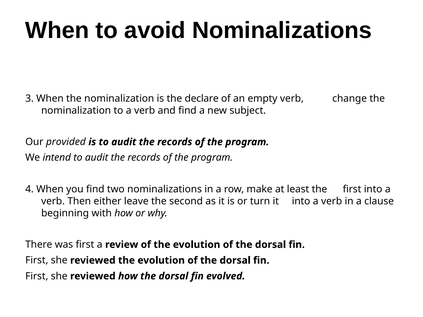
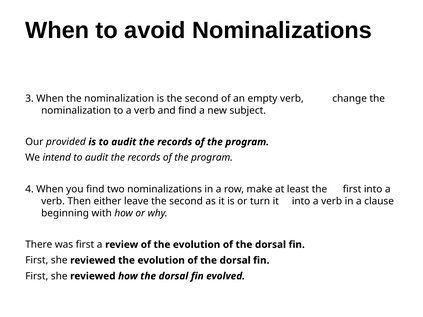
is the declare: declare -> second
